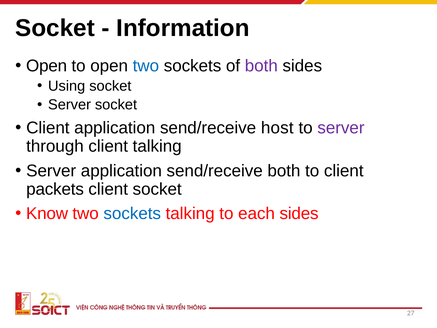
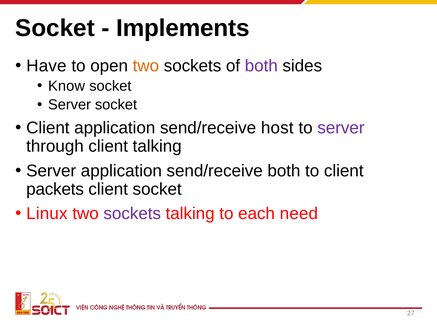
Information: Information -> Implements
Open at (47, 66): Open -> Have
two at (146, 66) colour: blue -> orange
Using: Using -> Know
Know: Know -> Linux
sockets at (132, 213) colour: blue -> purple
each sides: sides -> need
